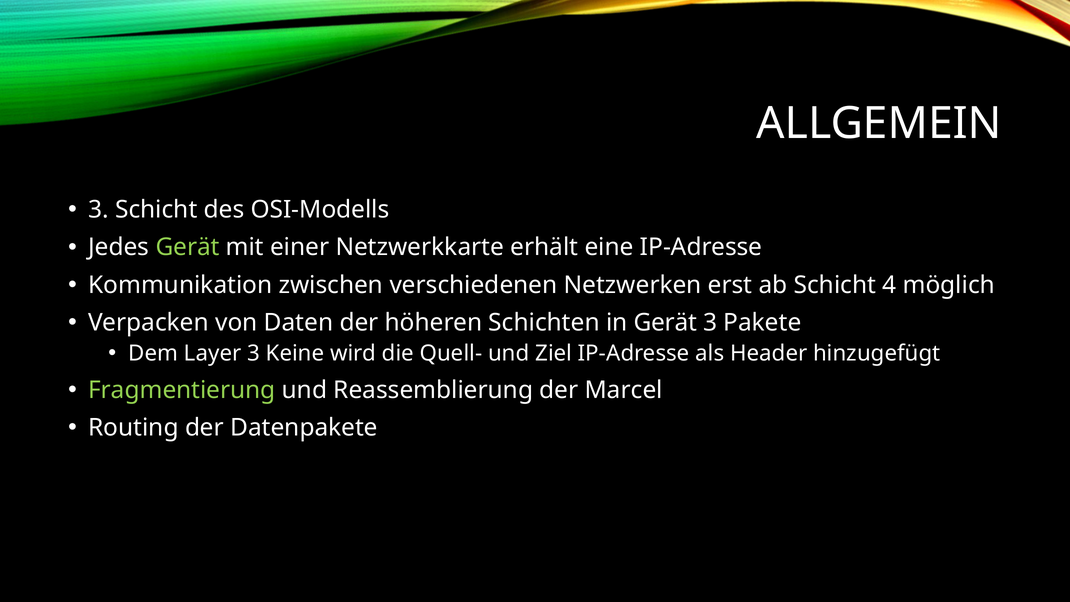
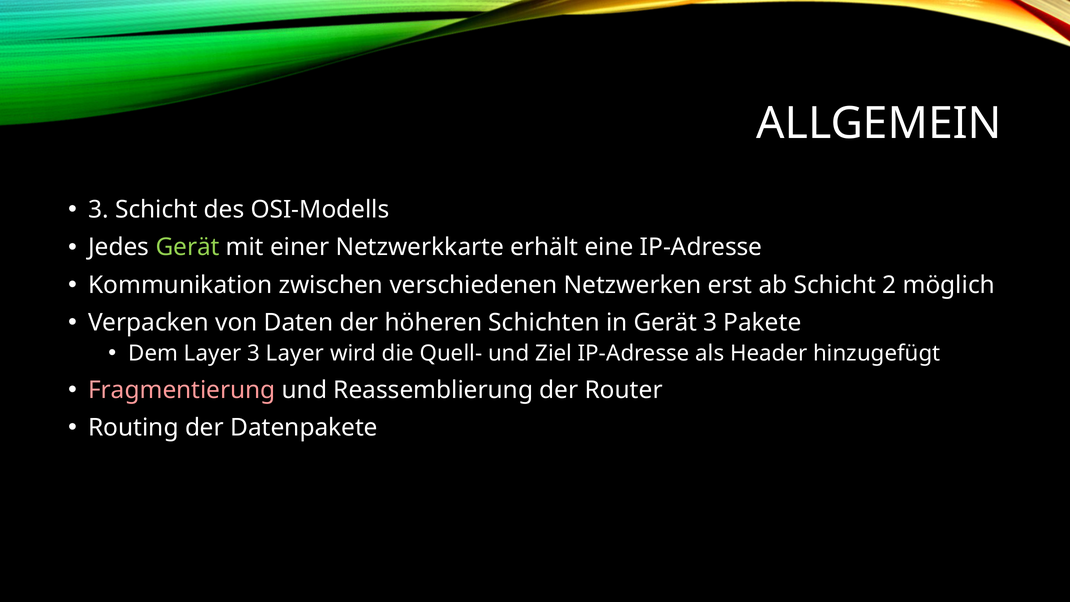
4: 4 -> 2
3 Keine: Keine -> Layer
Fragmentierung colour: light green -> pink
Marcel: Marcel -> Router
